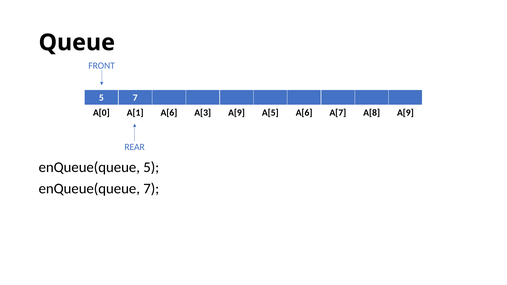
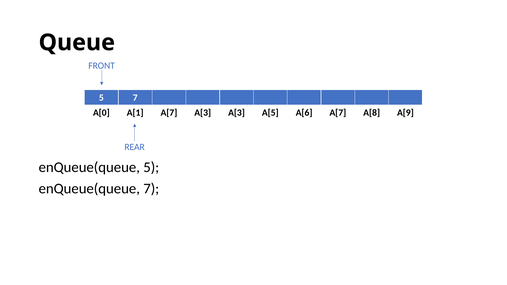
A[1 A[6: A[6 -> A[7
A[3 A[9: A[9 -> A[3
